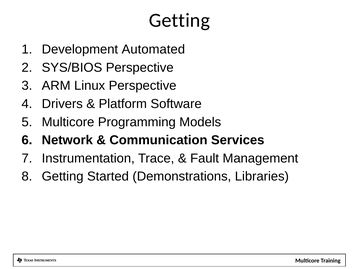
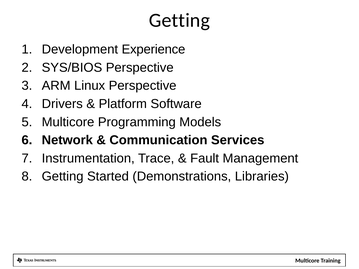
Automated: Automated -> Experience
